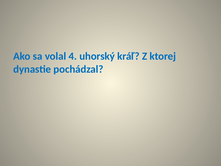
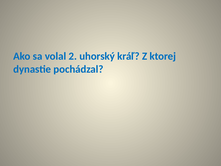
4: 4 -> 2
